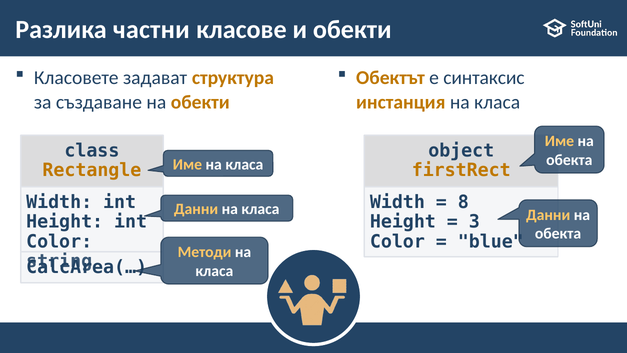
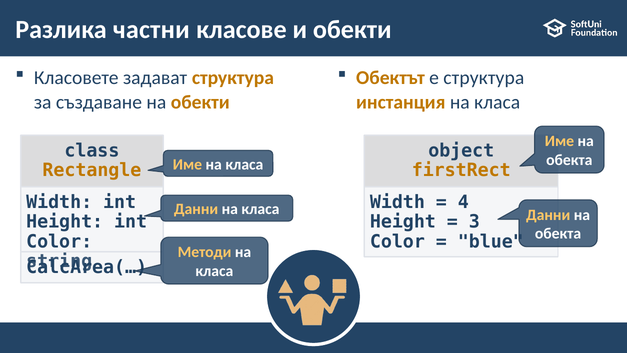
е синтаксис: синтаксис -> структура
8: 8 -> 4
